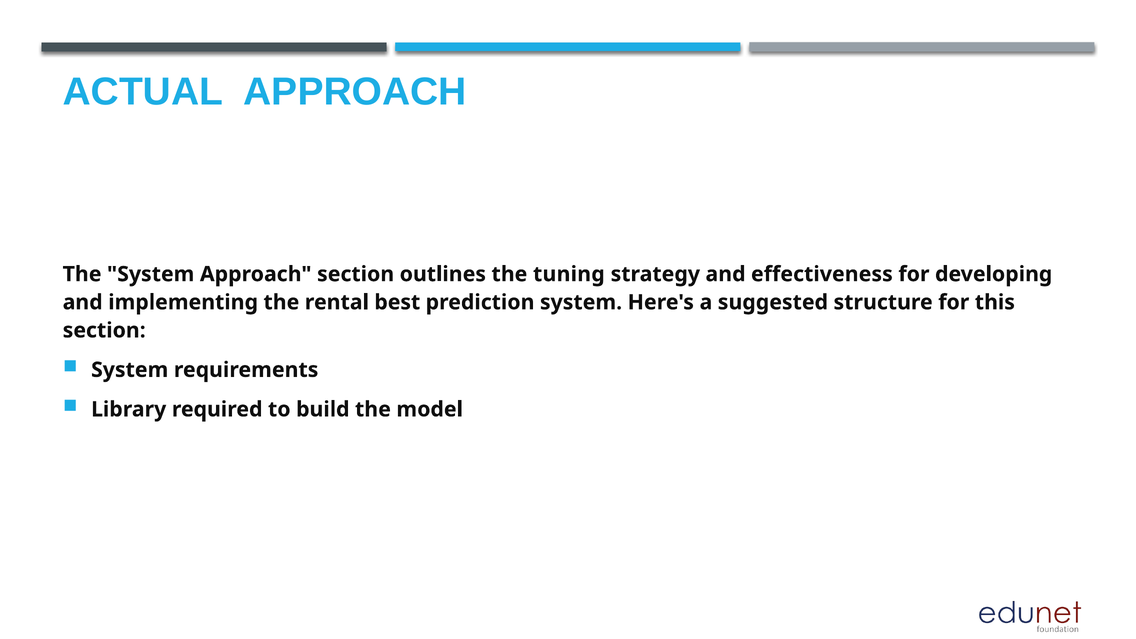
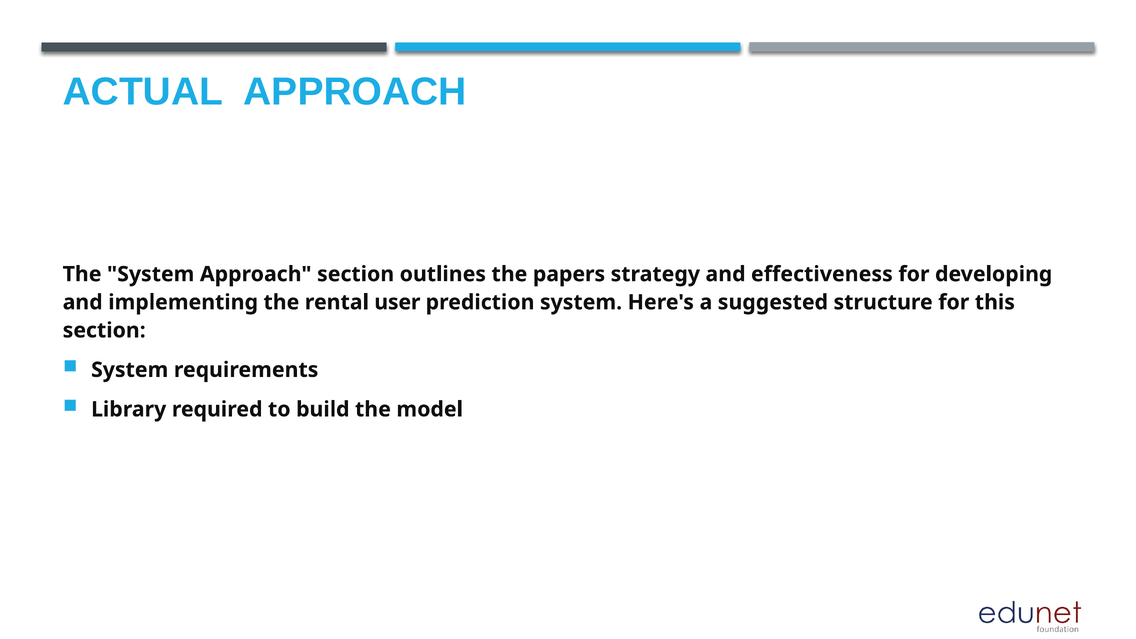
tuning: tuning -> papers
best: best -> user
